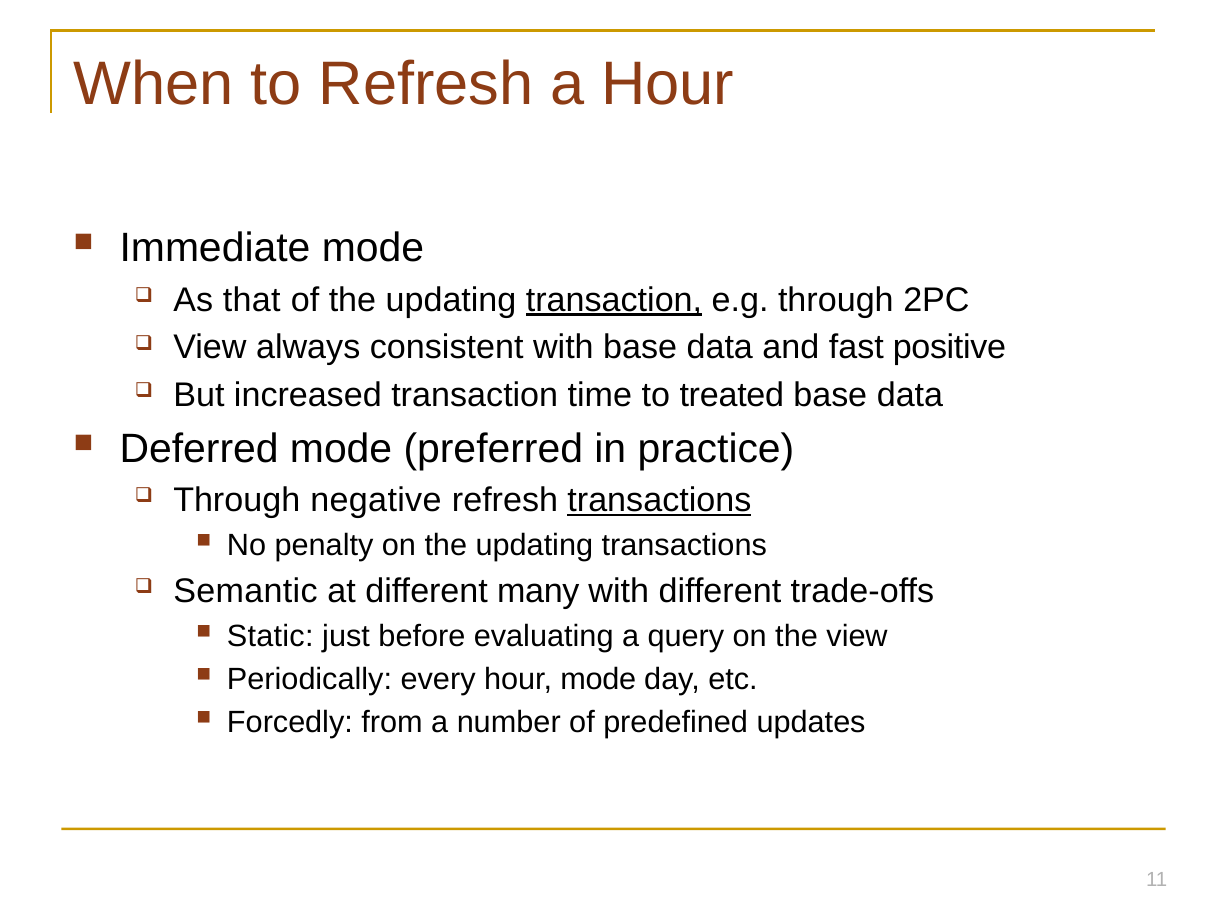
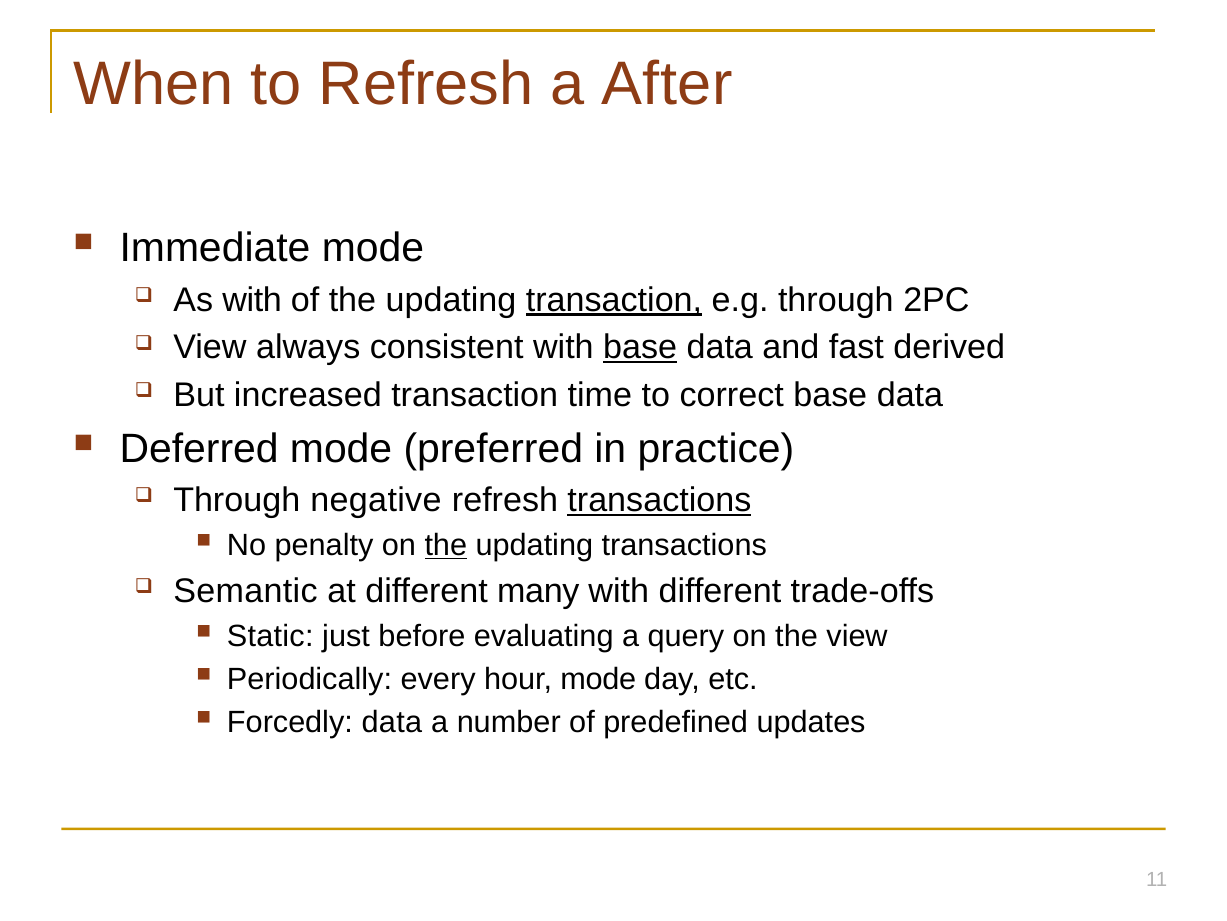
a Hour: Hour -> After
As that: that -> with
base at (640, 347) underline: none -> present
positive: positive -> derived
treated: treated -> correct
the at (446, 545) underline: none -> present
Forcedly from: from -> data
